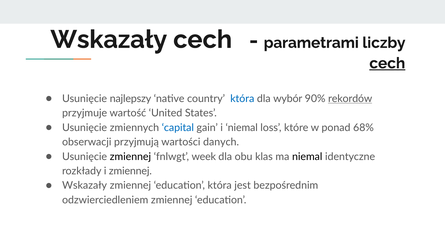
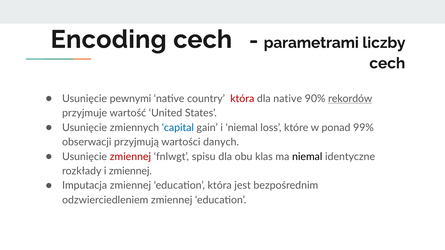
Wskazały at (109, 40): Wskazały -> Encoding
cech at (387, 63) underline: present -> none
najlepszy: najlepszy -> pewnymi
która at (242, 99) colour: blue -> red
dla wybór: wybór -> native
68%: 68% -> 99%
zmiennej at (130, 157) colour: black -> red
week: week -> spisu
Wskazały at (85, 186): Wskazały -> Imputacja
